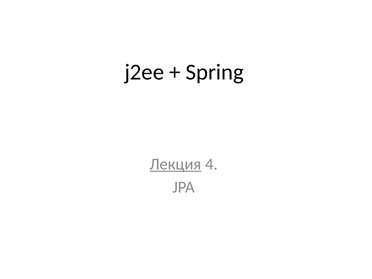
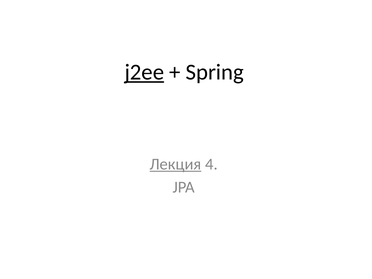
j2ee underline: none -> present
